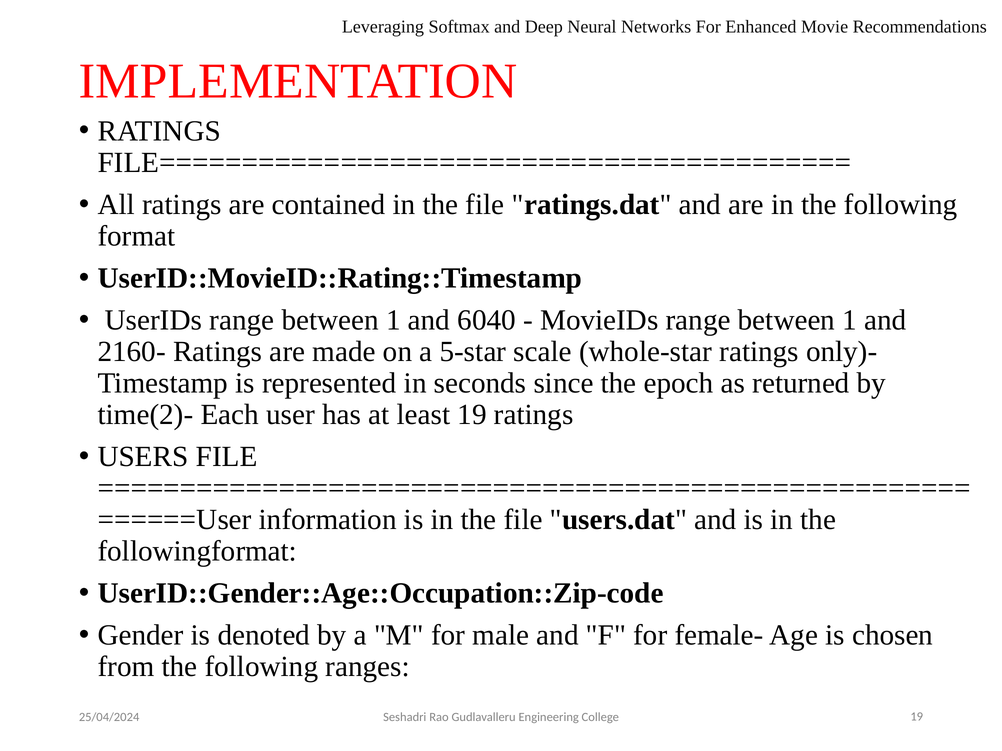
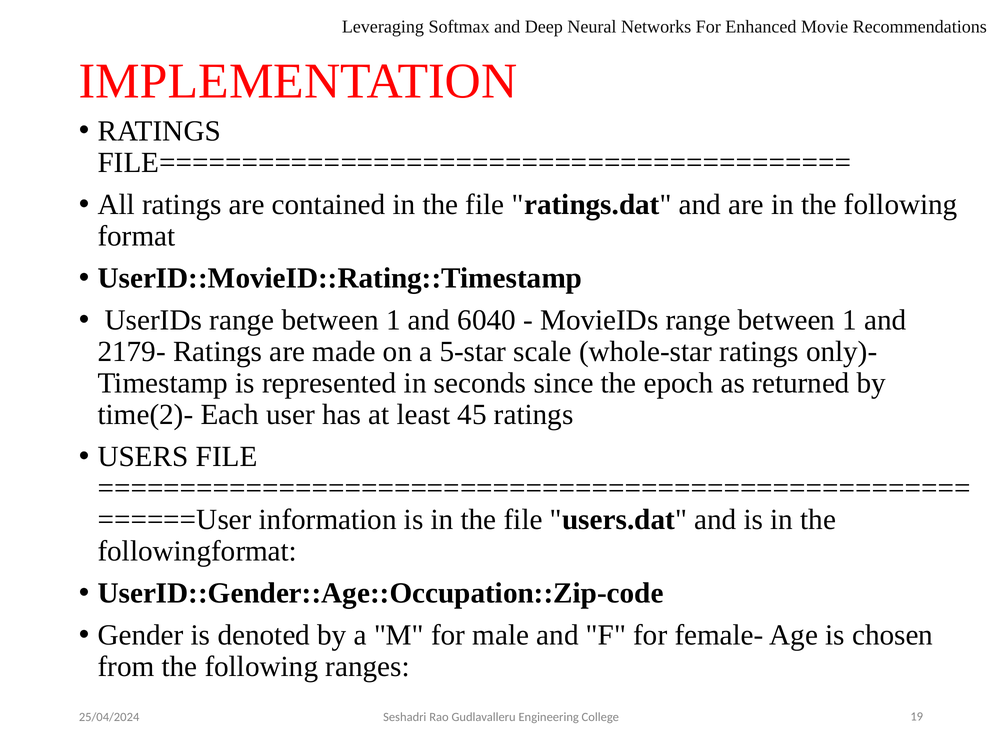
2160-: 2160- -> 2179-
least 19: 19 -> 45
